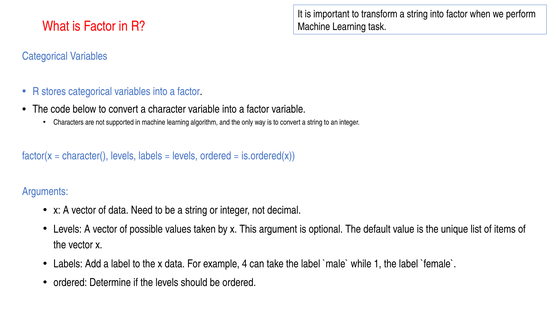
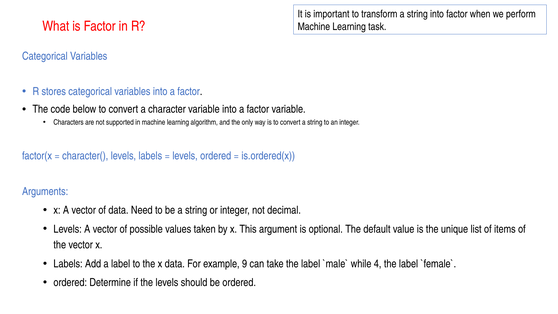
4: 4 -> 9
1: 1 -> 4
